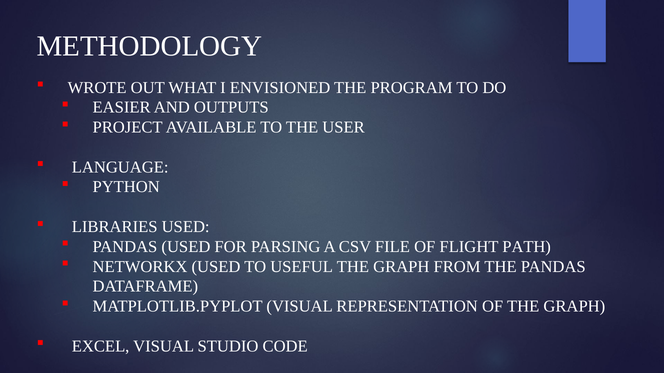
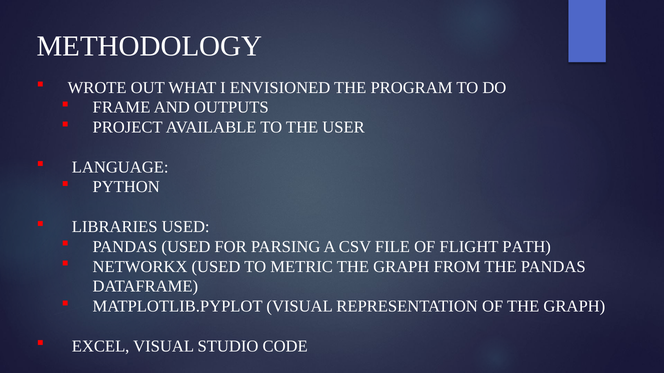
EASIER: EASIER -> FRAME
USEFUL: USEFUL -> METRIC
